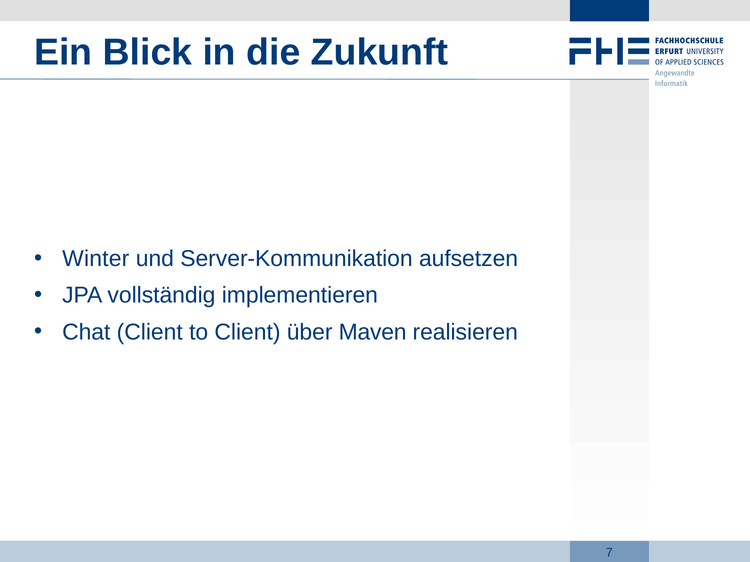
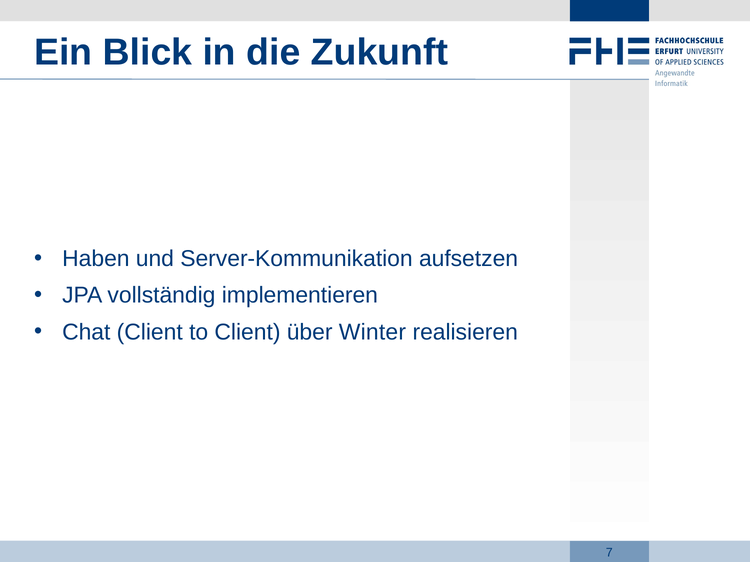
Winter: Winter -> Haben
Maven: Maven -> Winter
